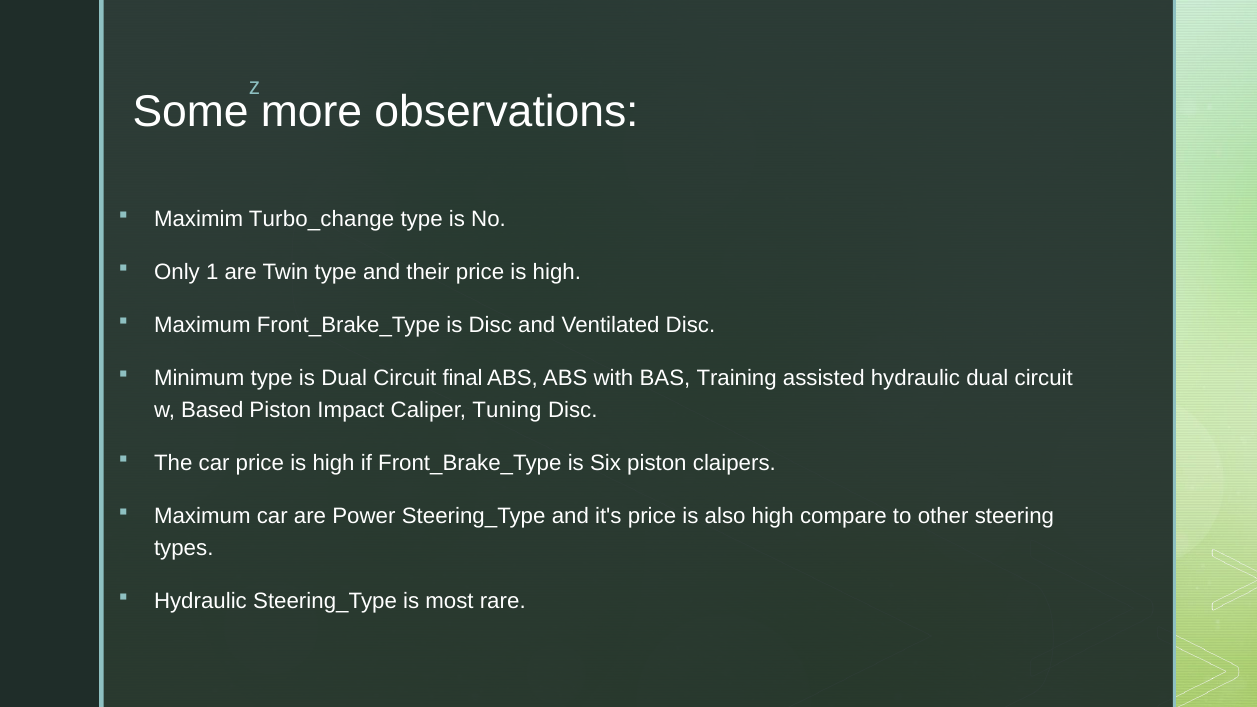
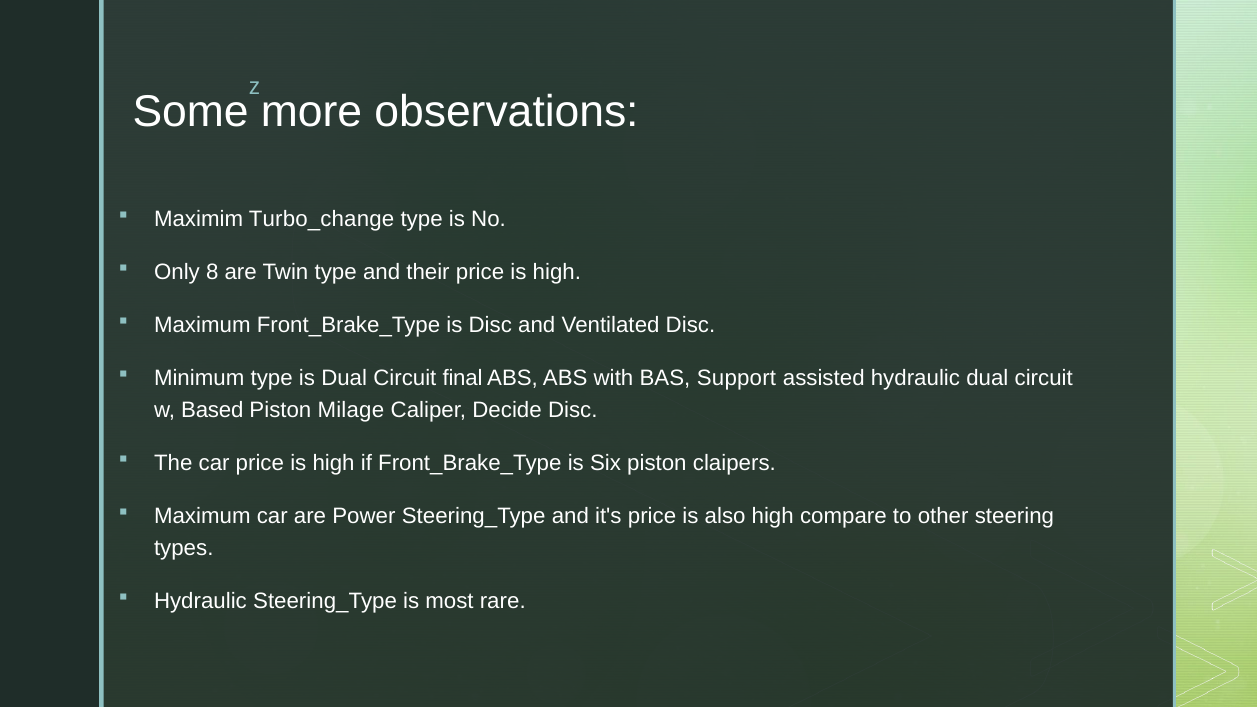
1: 1 -> 8
Training: Training -> Support
Impact: Impact -> Milage
Tuning: Tuning -> Decide
